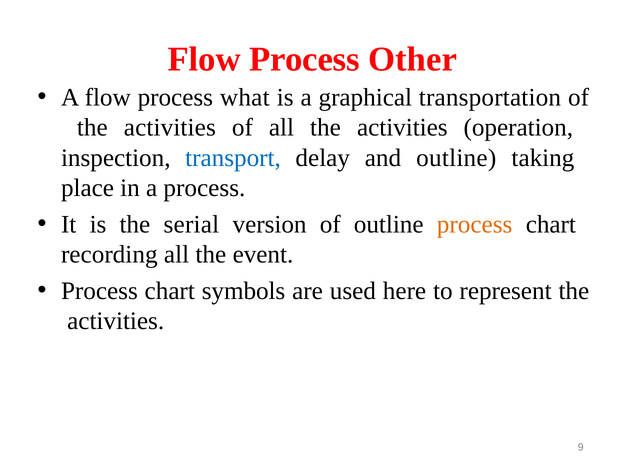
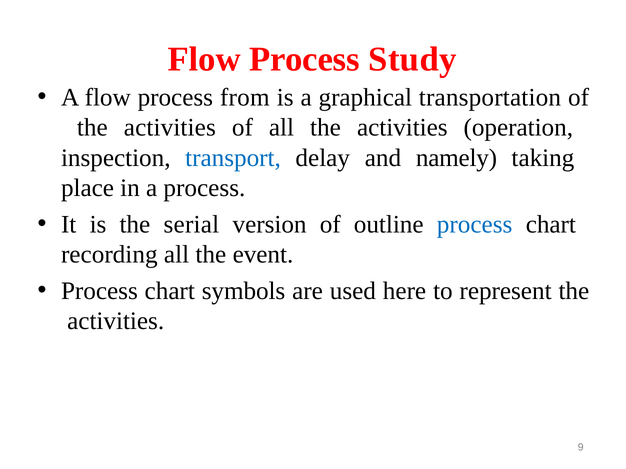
Other: Other -> Study
what: what -> from
and outline: outline -> namely
process at (475, 225) colour: orange -> blue
